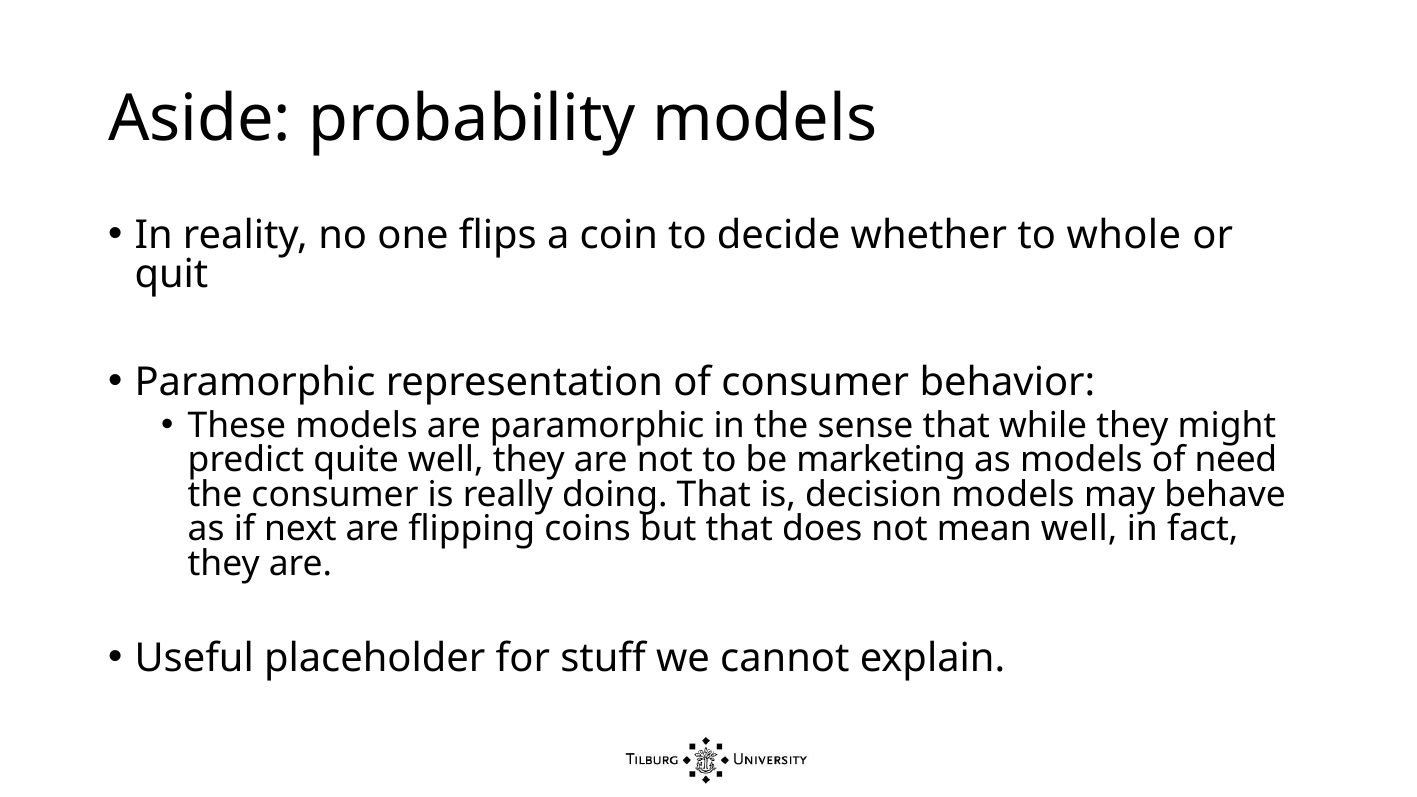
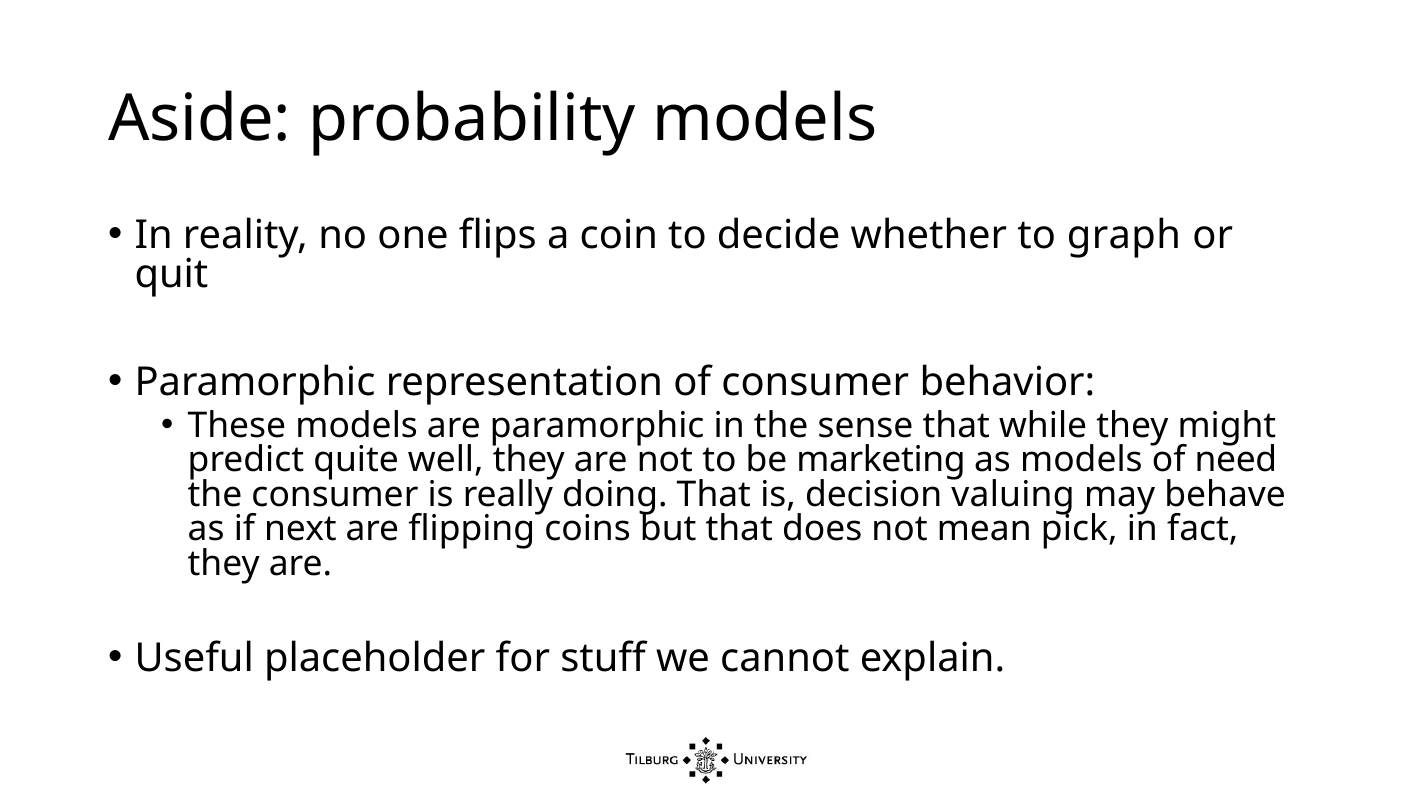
whole: whole -> graph
decision models: models -> valuing
mean well: well -> pick
